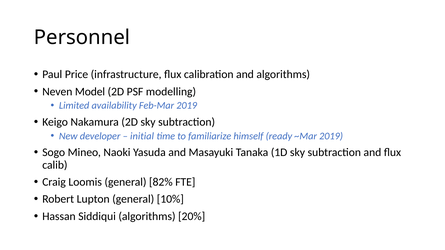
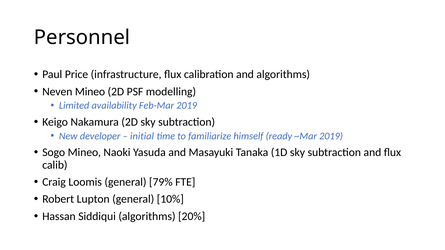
Neven Model: Model -> Mineo
82%: 82% -> 79%
